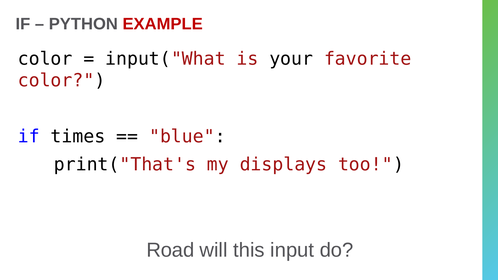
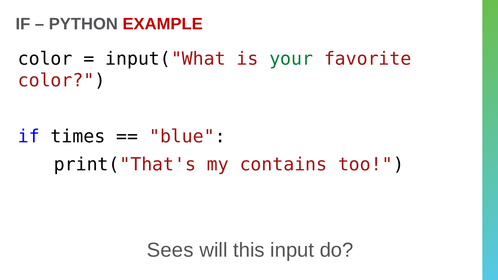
your colour: black -> green
displays: displays -> contains
Road: Road -> Sees
